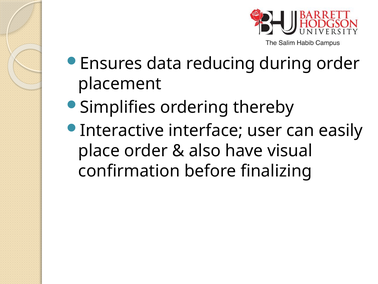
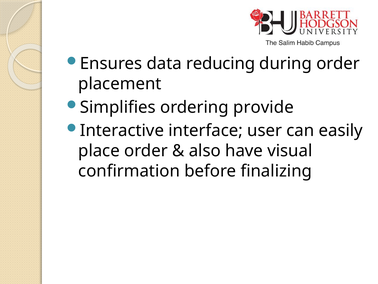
thereby: thereby -> provide
